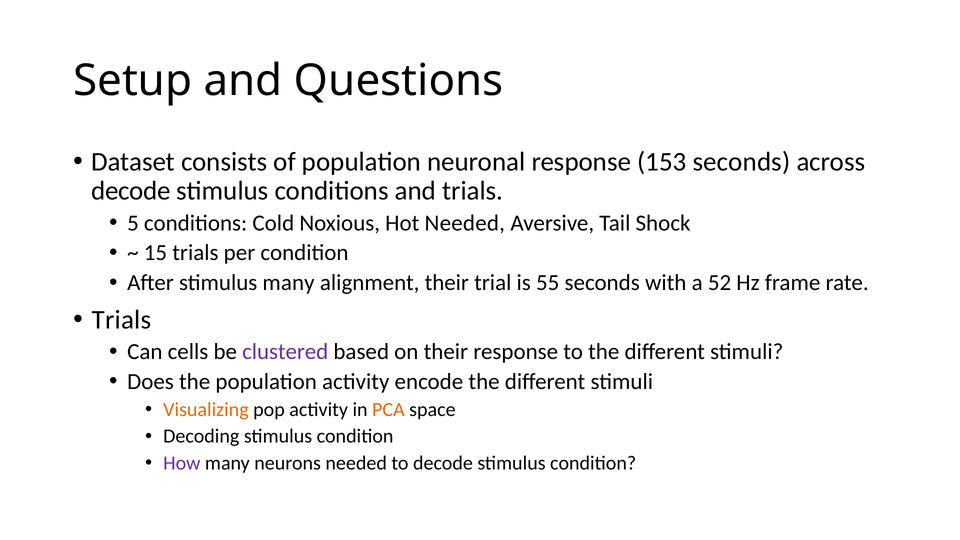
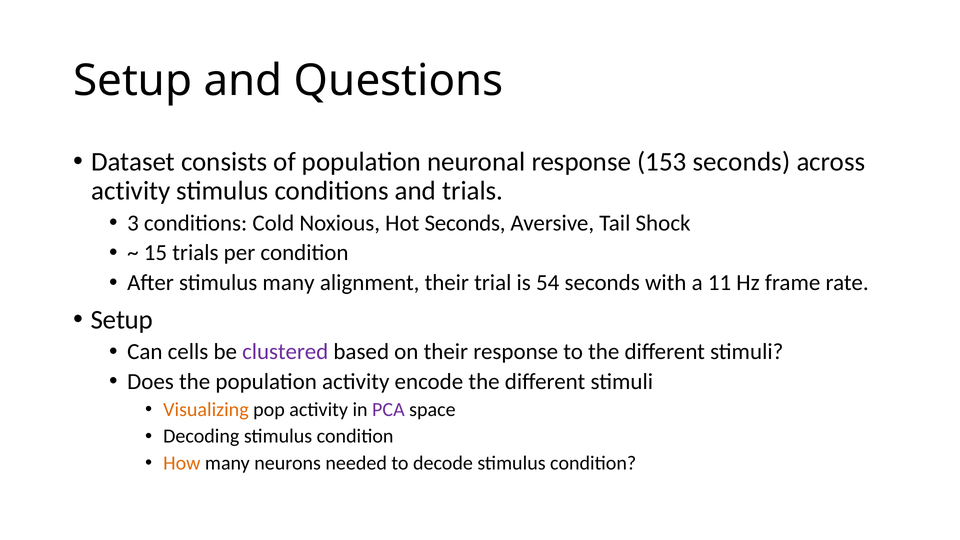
decode at (131, 191): decode -> activity
5: 5 -> 3
Hot Needed: Needed -> Seconds
55: 55 -> 54
52: 52 -> 11
Trials at (122, 320): Trials -> Setup
PCA colour: orange -> purple
How colour: purple -> orange
